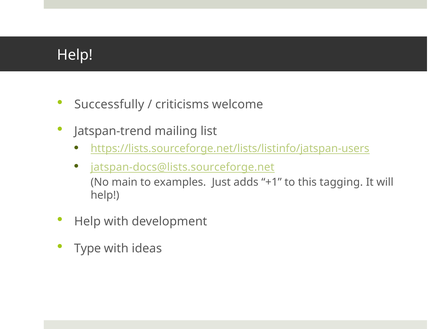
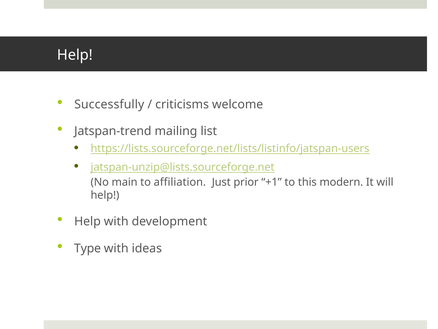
jatspan-docs@lists.sourceforge.net: jatspan-docs@lists.sourceforge.net -> jatspan-unzip@lists.sourceforge.net
examples: examples -> affiliation
adds: adds -> prior
tagging: tagging -> modern
